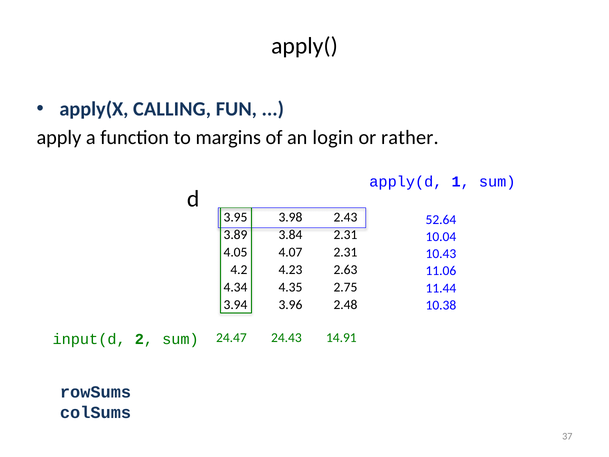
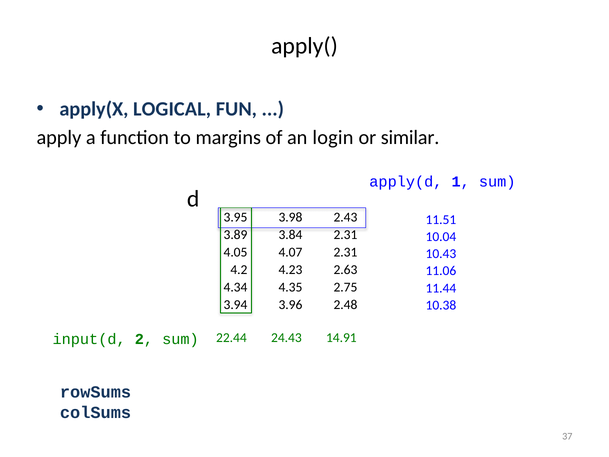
CALLING: CALLING -> LOGICAL
rather: rather -> similar
52.64: 52.64 -> 11.51
24.47: 24.47 -> 22.44
